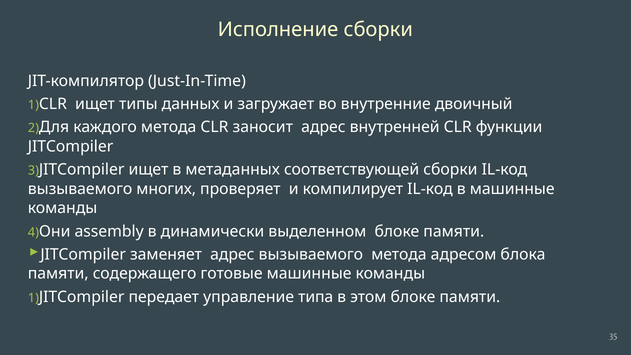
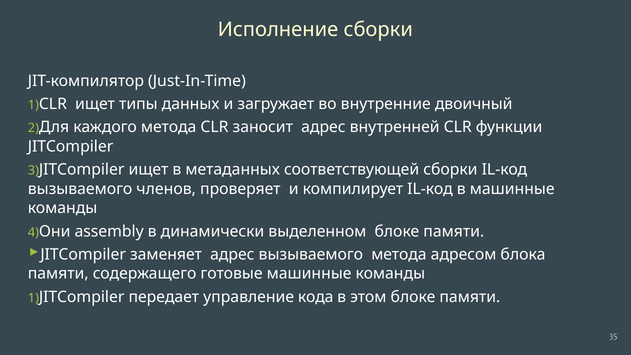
многих: многих -> членов
типа: типа -> кода
